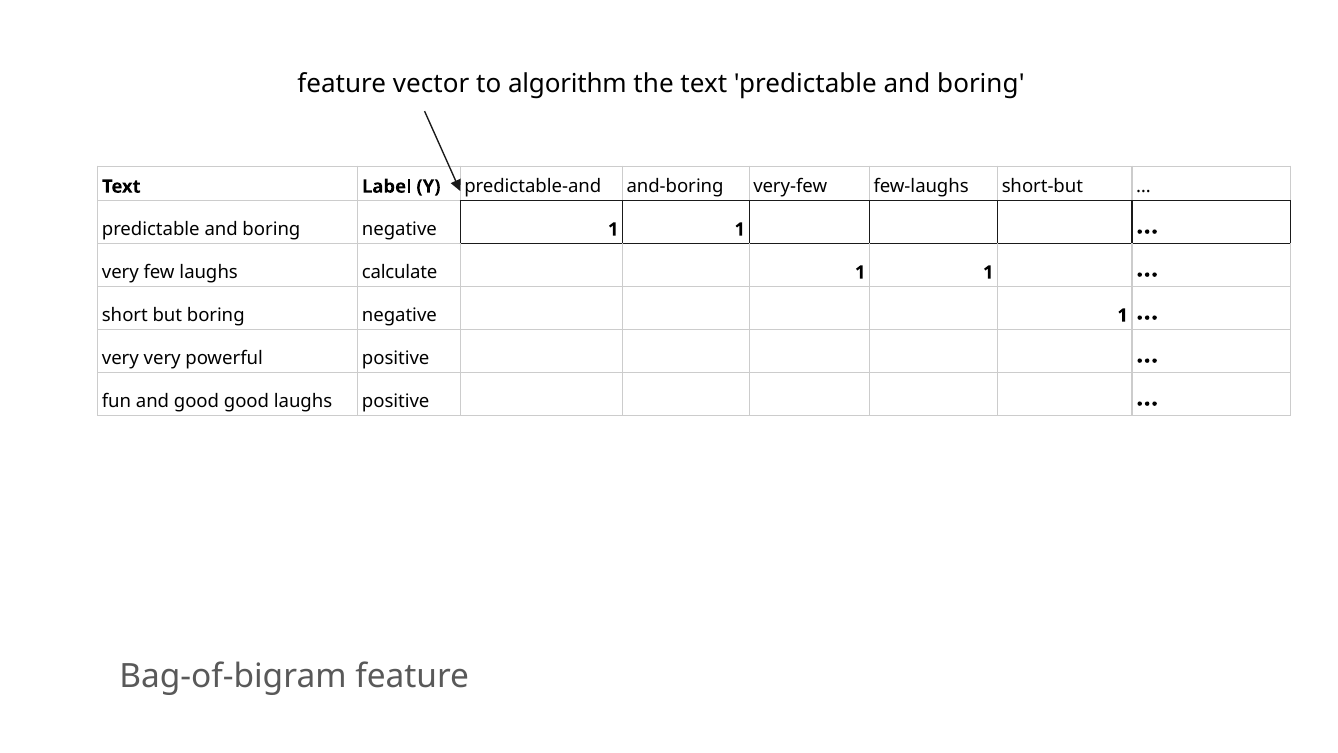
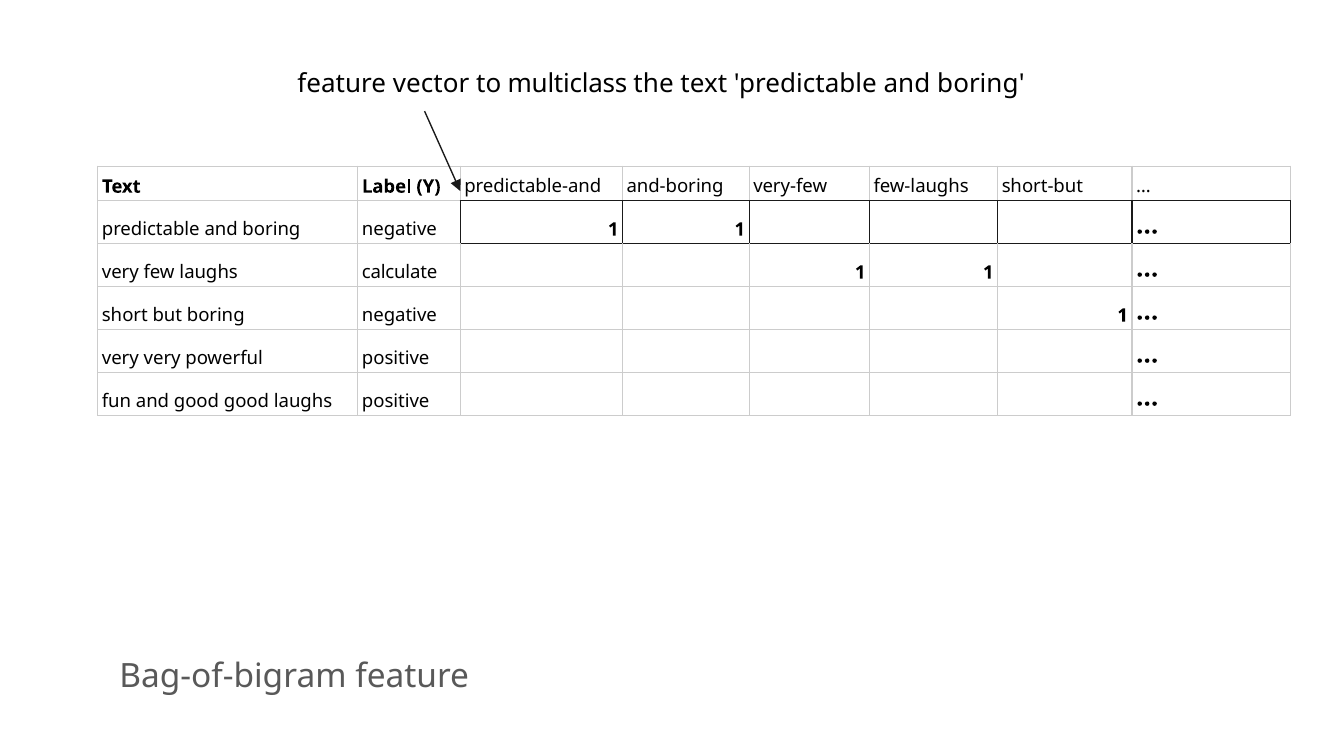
algorithm: algorithm -> multiclass
